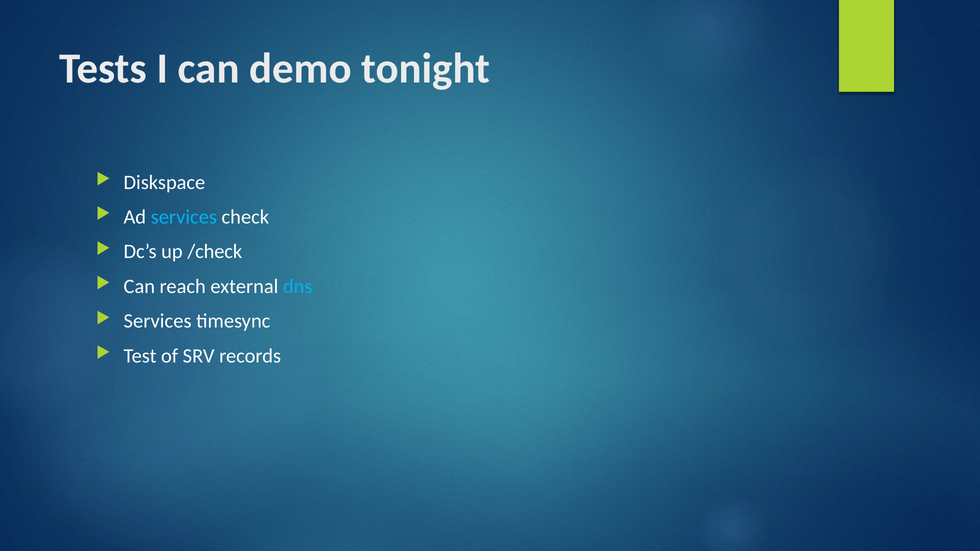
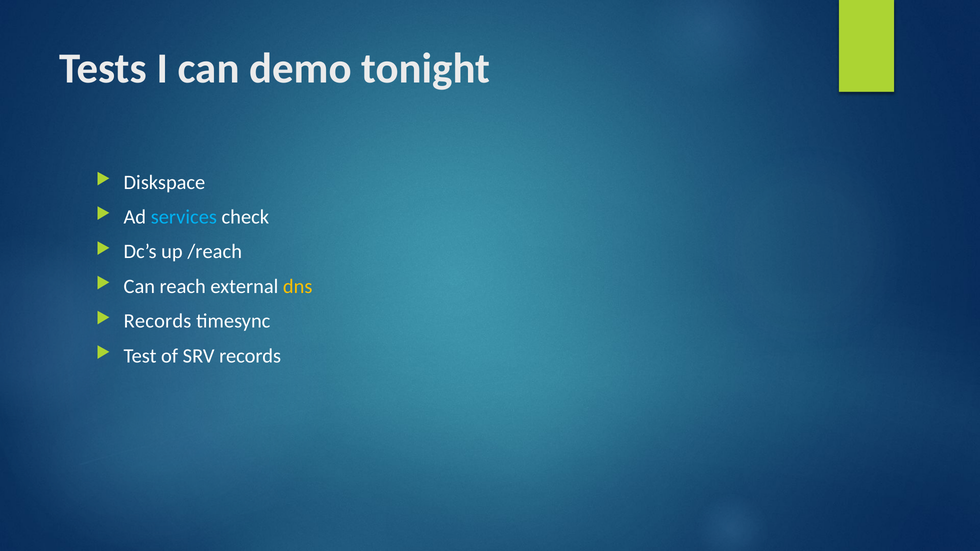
/check: /check -> /reach
dns colour: light blue -> yellow
Services at (158, 321): Services -> Records
